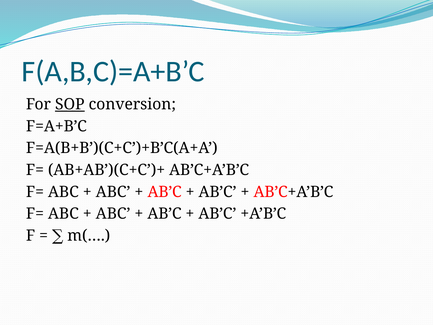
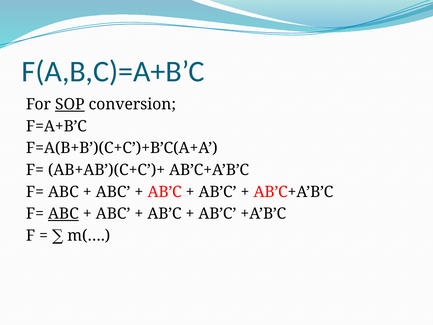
ABC at (63, 214) underline: none -> present
